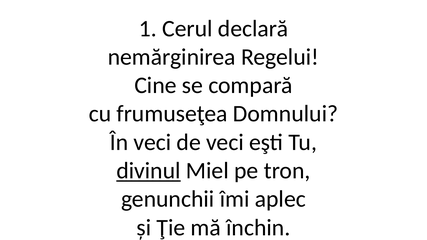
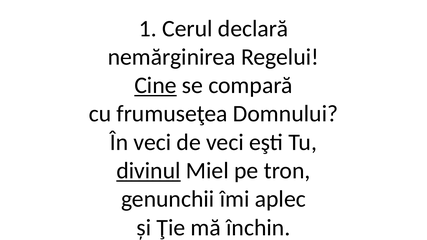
Cine underline: none -> present
